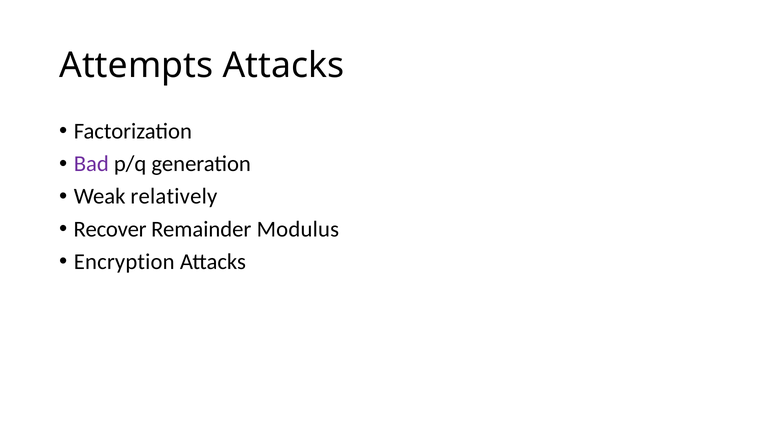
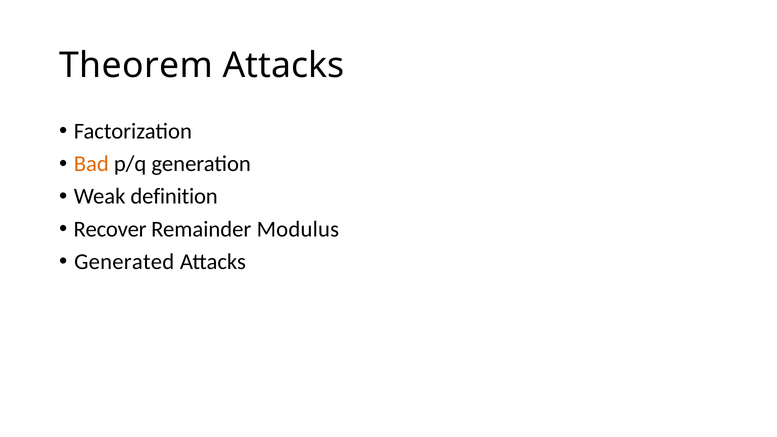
Attempts: Attempts -> Theorem
Bad colour: purple -> orange
relatively: relatively -> definition
Encryption: Encryption -> Generated
